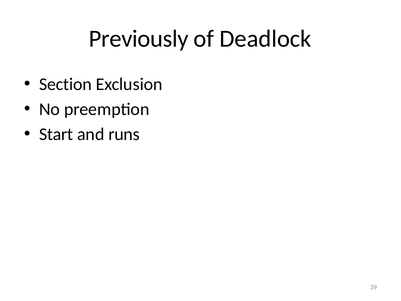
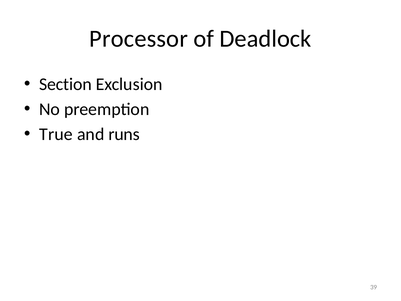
Previously: Previously -> Processor
Start: Start -> True
